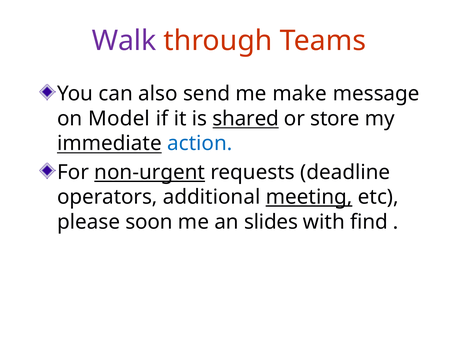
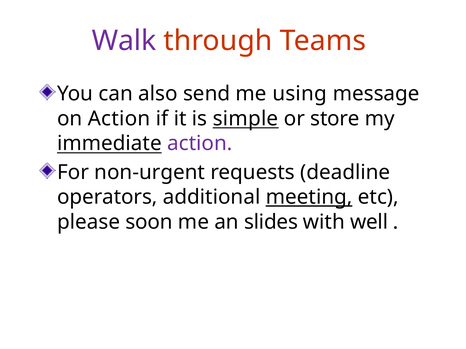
make: make -> using
on Model: Model -> Action
shared: shared -> simple
action at (200, 144) colour: blue -> purple
non-urgent underline: present -> none
find: find -> well
